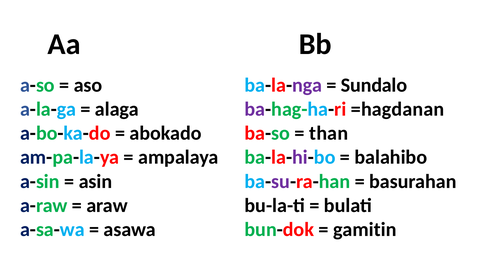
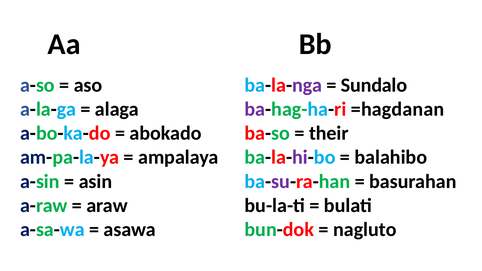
than: than -> their
gamitin: gamitin -> nagluto
